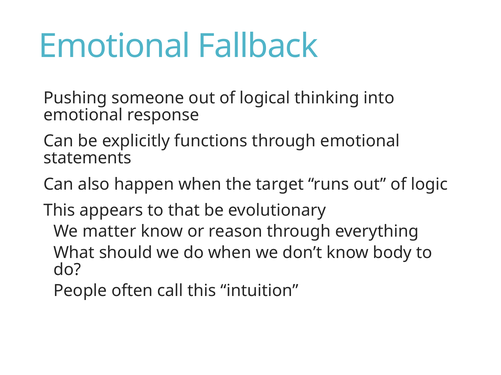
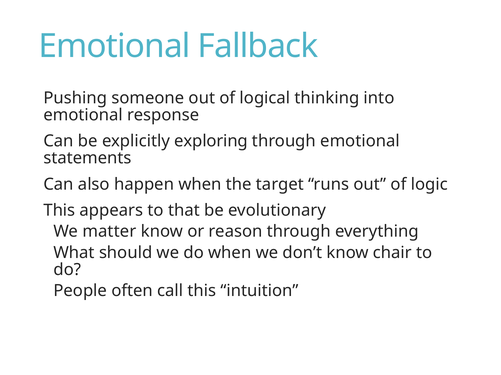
functions: functions -> exploring
body: body -> chair
